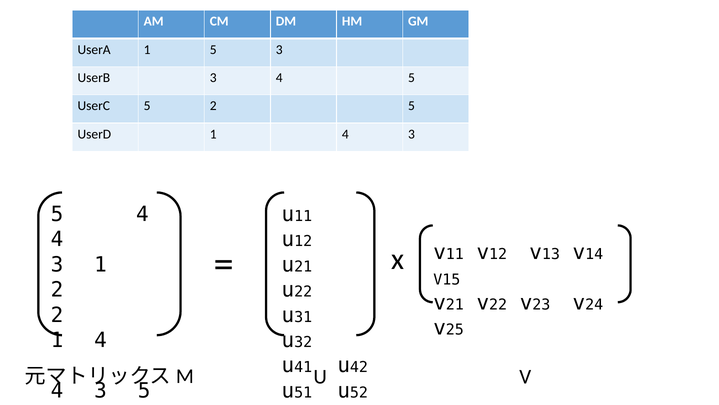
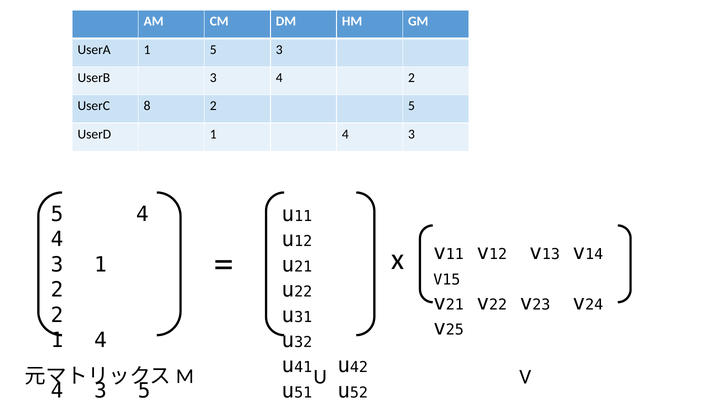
4 5: 5 -> 2
UserC 5: 5 -> 8
